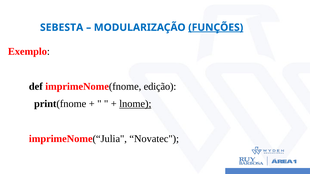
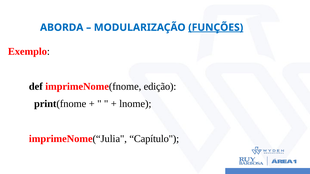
SEBESTA: SEBESTA -> ABORDA
lnome underline: present -> none
Novatec: Novatec -> Capítulo
